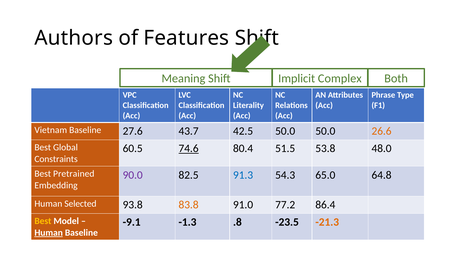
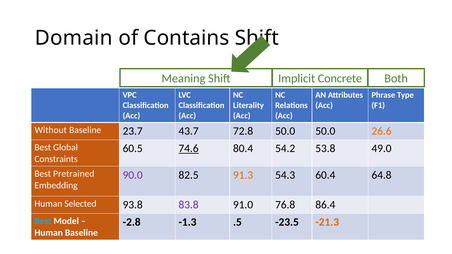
Authors: Authors -> Domain
Features: Features -> Contains
Complex: Complex -> Concrete
Vietnam: Vietnam -> Without
27.6: 27.6 -> 23.7
42.5: 42.5 -> 72.8
51.5: 51.5 -> 54.2
48.0: 48.0 -> 49.0
91.3 colour: blue -> orange
65.0: 65.0 -> 60.4
83.8 colour: orange -> purple
77.2: 77.2 -> 76.8
Best at (43, 221) colour: yellow -> light blue
-9.1: -9.1 -> -2.8
.8: .8 -> .5
Human at (49, 233) underline: present -> none
